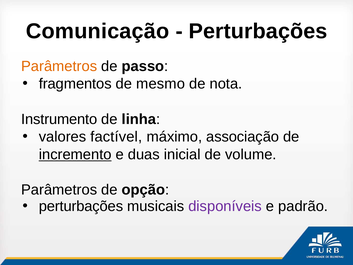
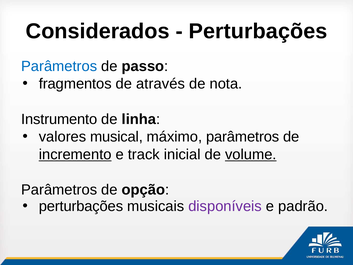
Comunicação: Comunicação -> Considerados
Parâmetros at (59, 66) colour: orange -> blue
mesmo: mesmo -> através
factível: factível -> musical
máximo associação: associação -> parâmetros
duas: duas -> track
volume underline: none -> present
